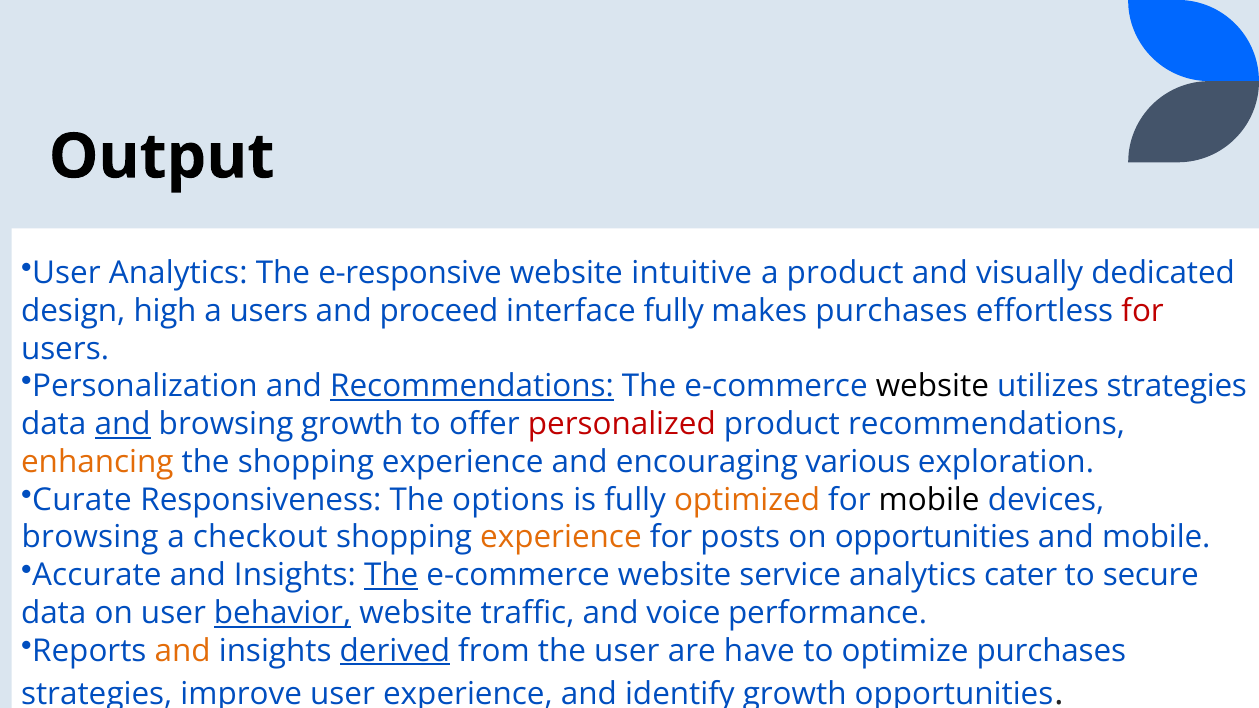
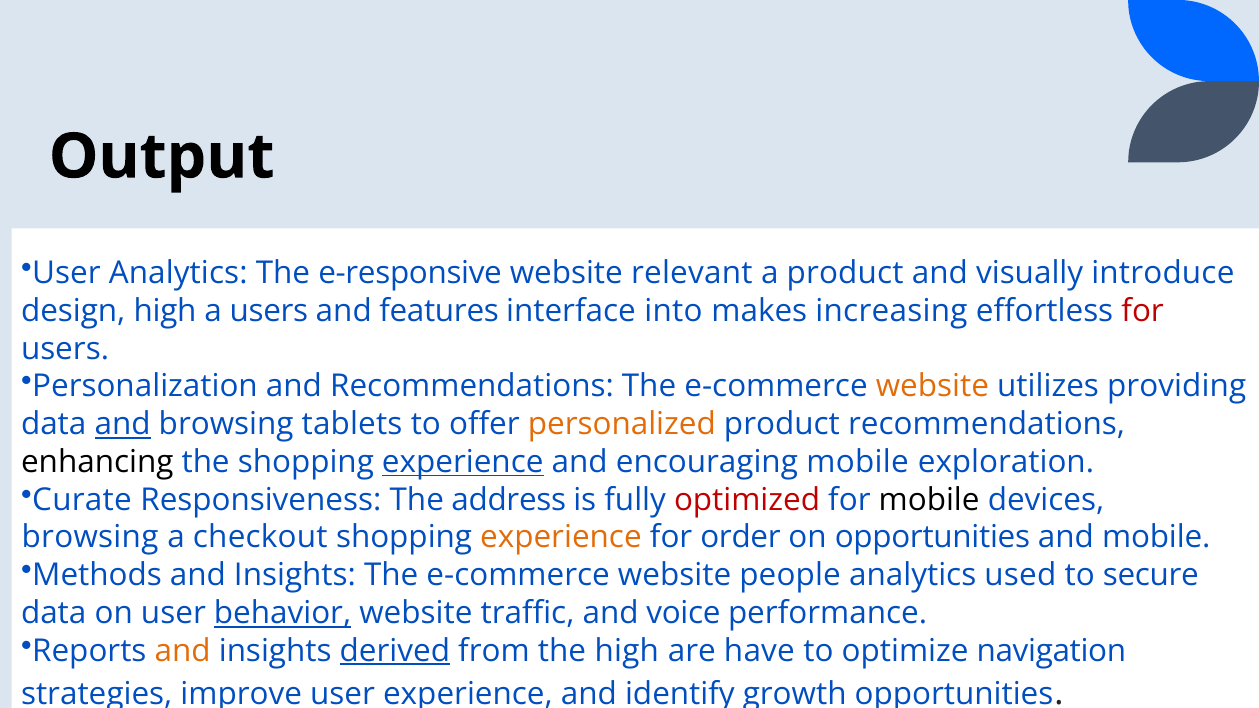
intuitive: intuitive -> relevant
dedicated: dedicated -> introduce
proceed: proceed -> features
interface fully: fully -> into
makes purchases: purchases -> increasing
Recommendations at (472, 387) underline: present -> none
website at (932, 387) colour: black -> orange
utilizes strategies: strategies -> providing
browsing growth: growth -> tablets
personalized colour: red -> orange
enhancing colour: orange -> black
experience at (463, 462) underline: none -> present
encouraging various: various -> mobile
options: options -> address
optimized colour: orange -> red
posts: posts -> order
Accurate: Accurate -> Methods
The at (391, 575) underline: present -> none
service: service -> people
cater: cater -> used
the user: user -> high
optimize purchases: purchases -> navigation
